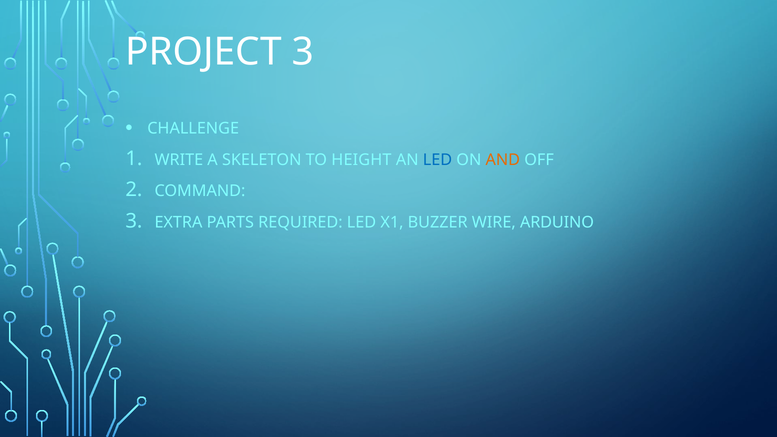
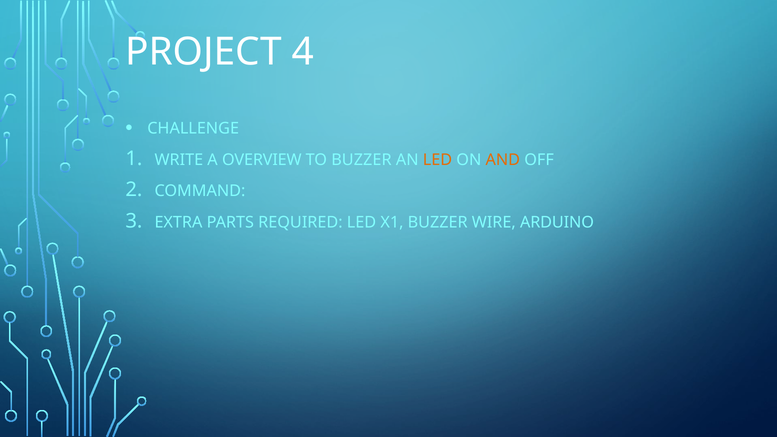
PROJECT 3: 3 -> 4
SKELETON: SKELETON -> OVERVIEW
TO HEIGHT: HEIGHT -> BUZZER
LED at (437, 160) colour: blue -> orange
